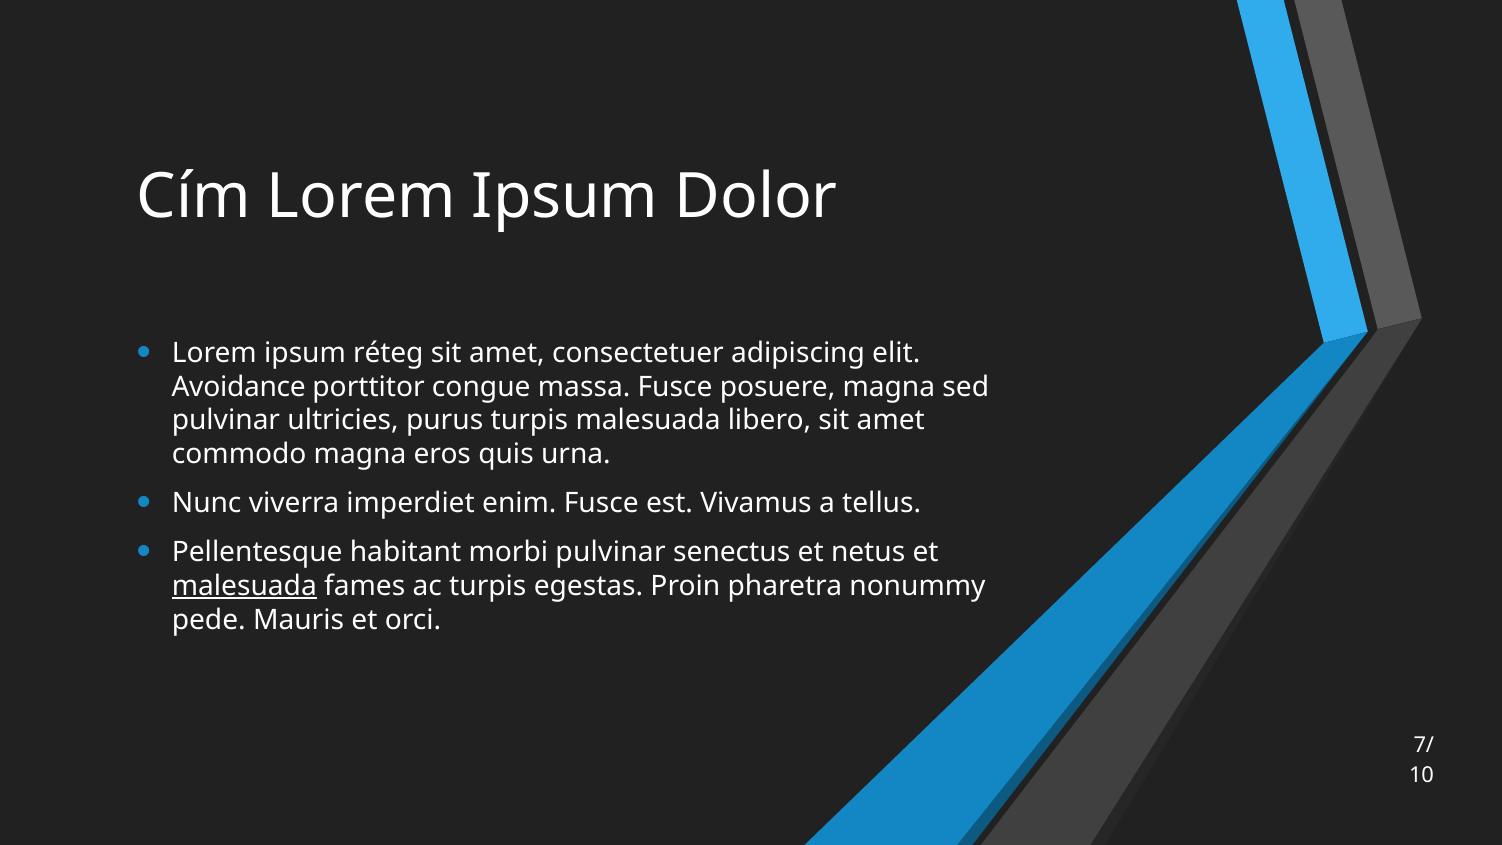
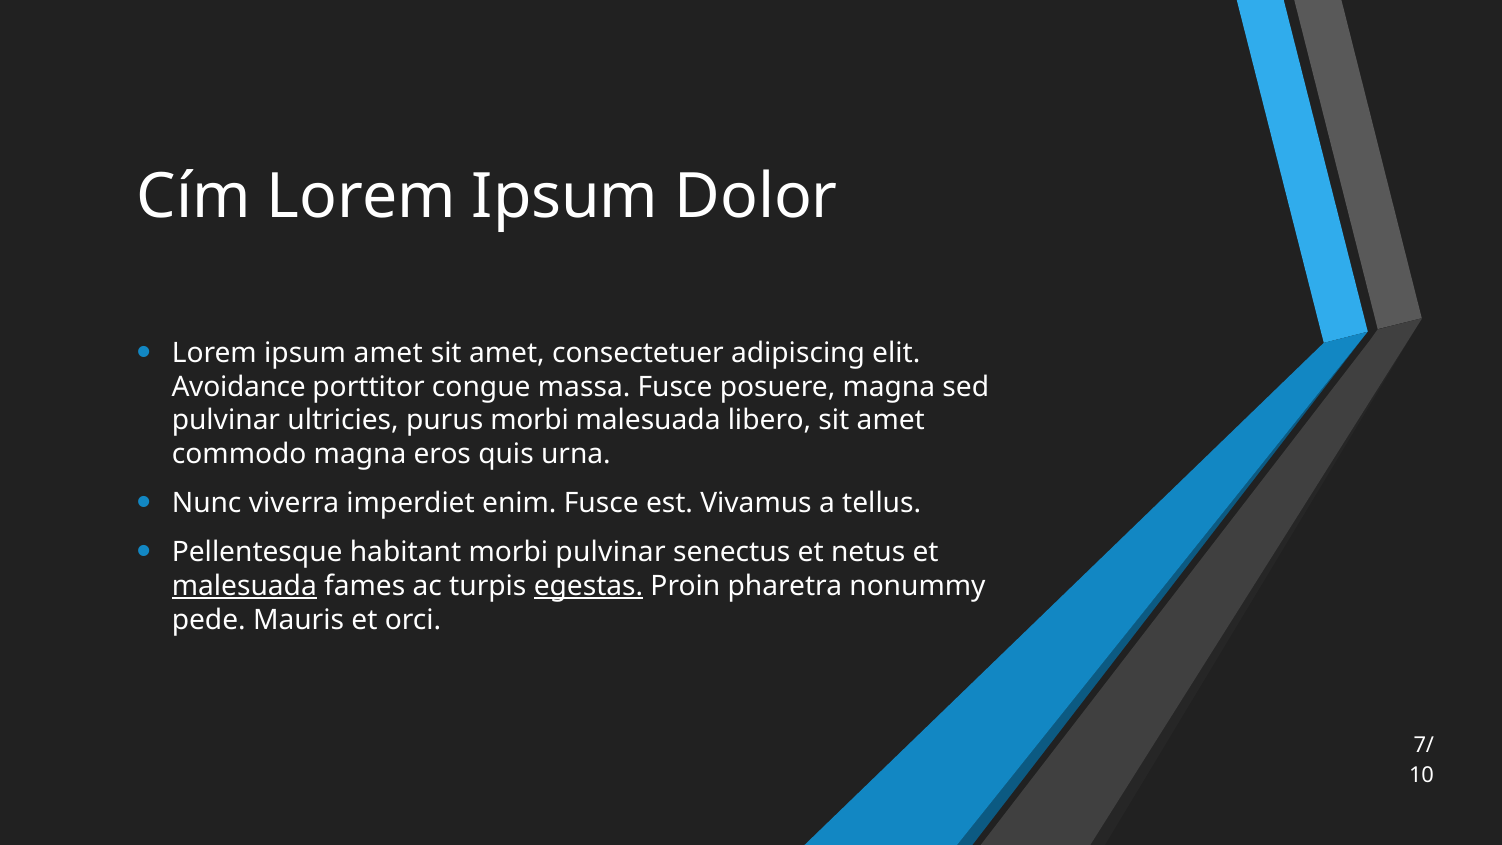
ipsum réteg: réteg -> amet
purus turpis: turpis -> morbi
egestas underline: none -> present
